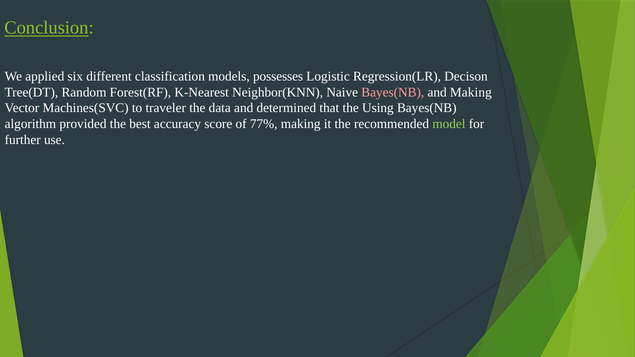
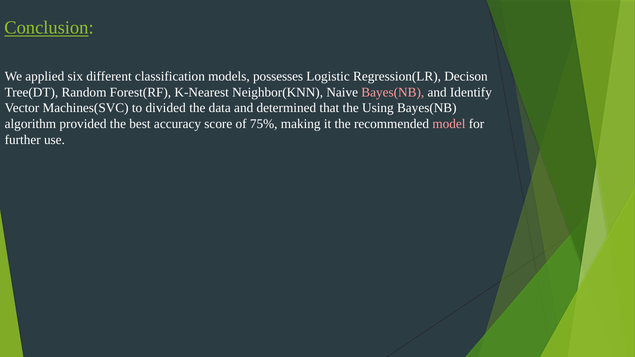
and Making: Making -> Identify
traveler: traveler -> divided
77%: 77% -> 75%
model colour: light green -> pink
